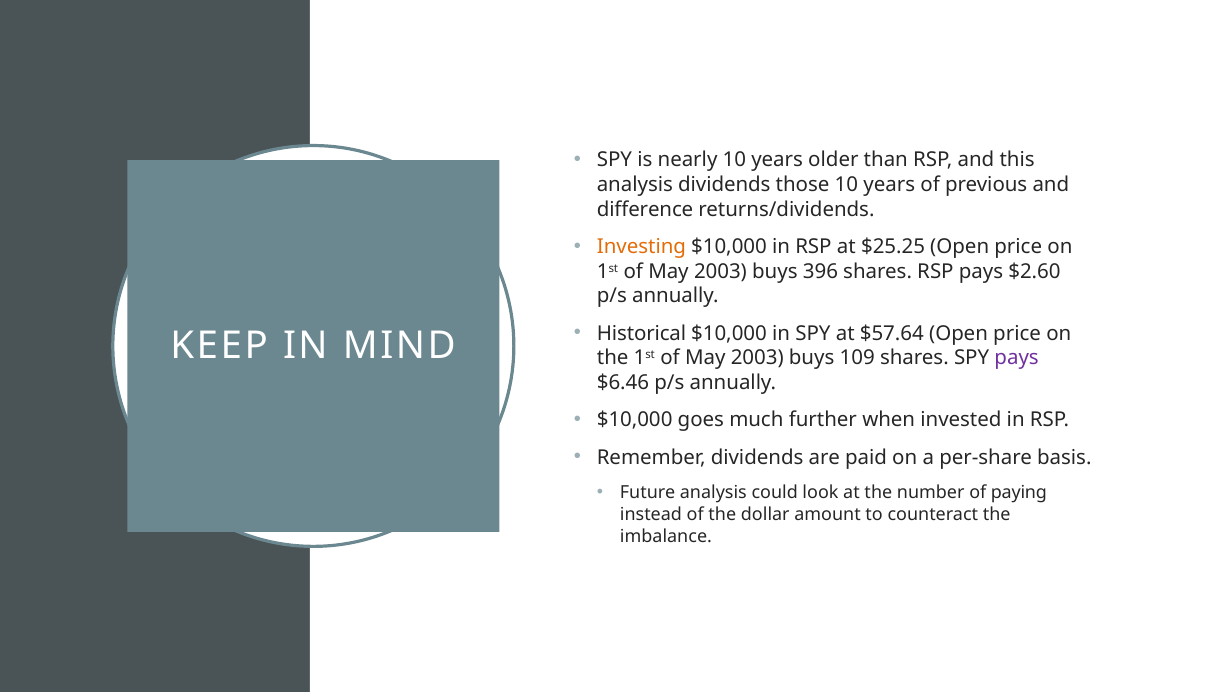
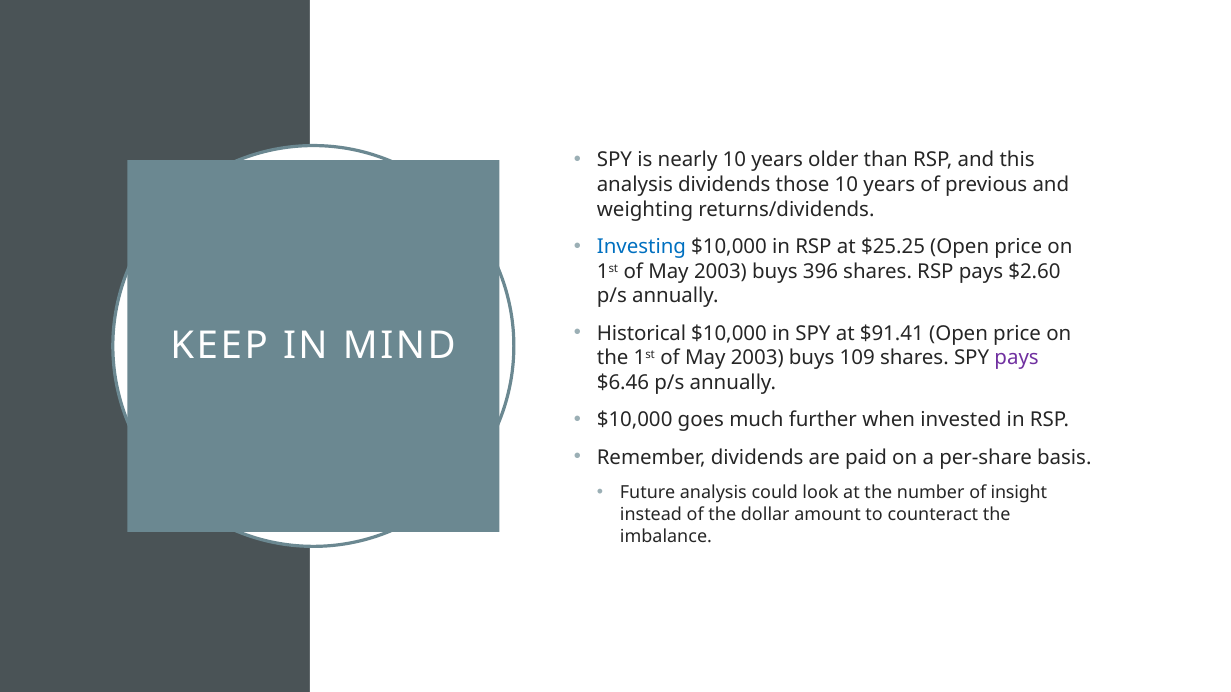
difference: difference -> weighting
Investing colour: orange -> blue
$57.64: $57.64 -> $91.41
paying: paying -> insight
